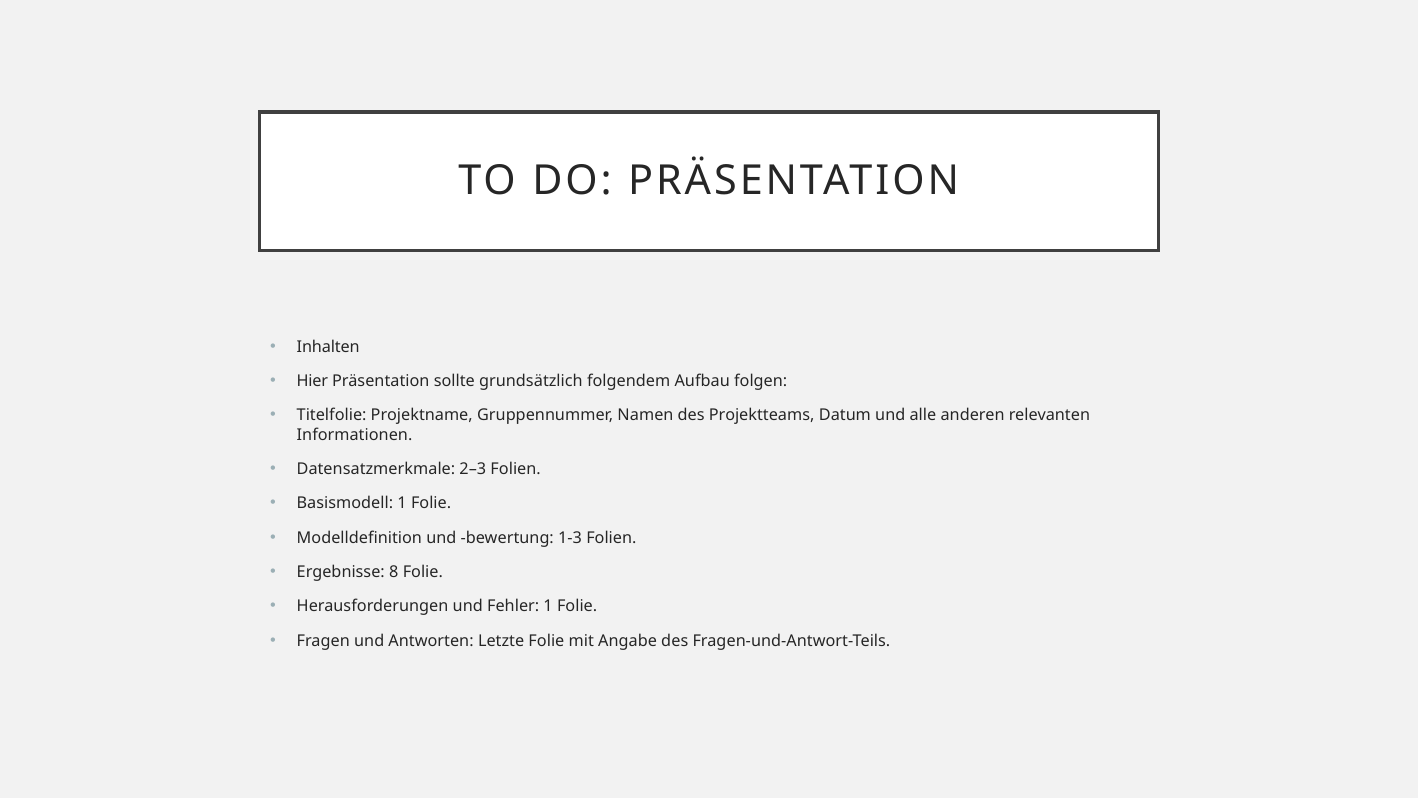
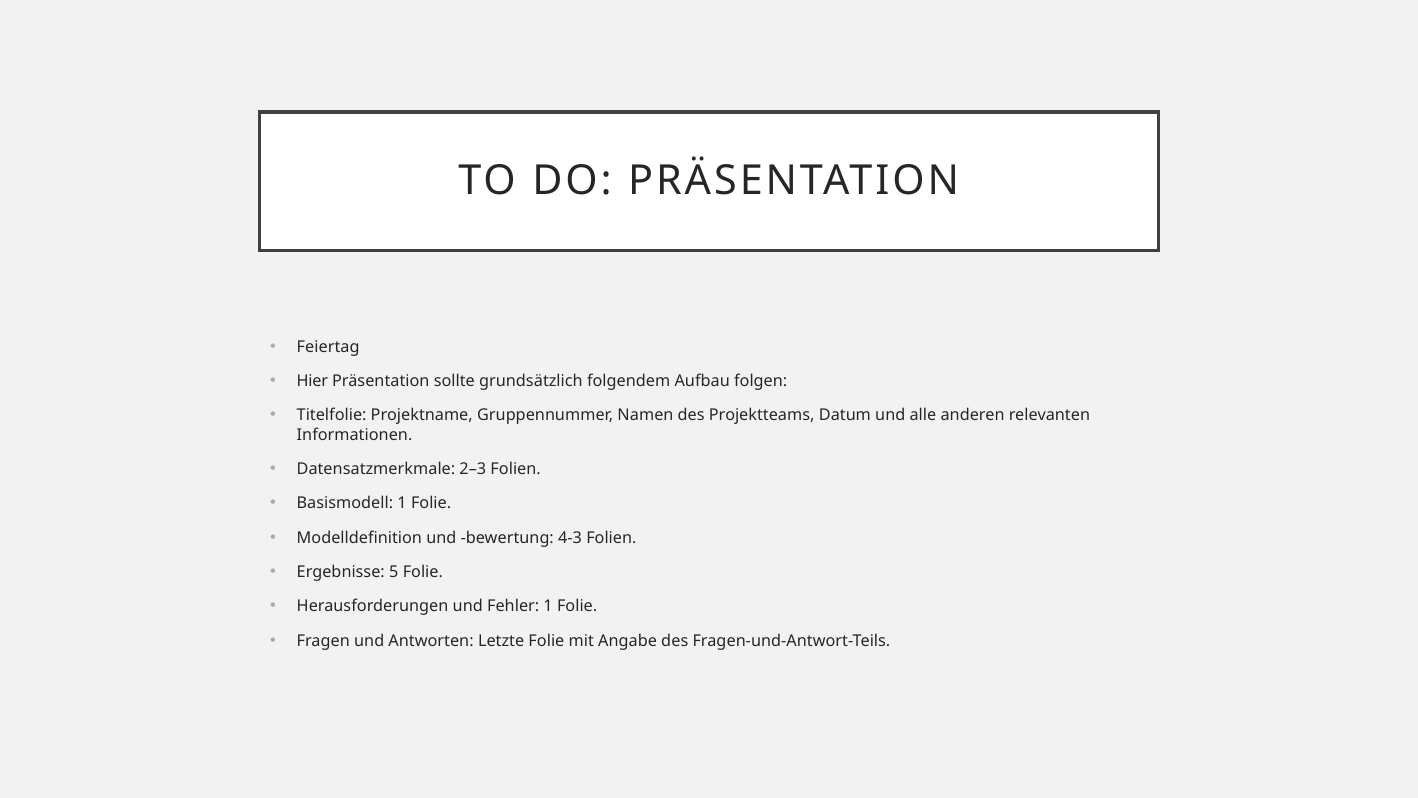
Inhalten: Inhalten -> Feiertag
1-3: 1-3 -> 4-3
8: 8 -> 5
